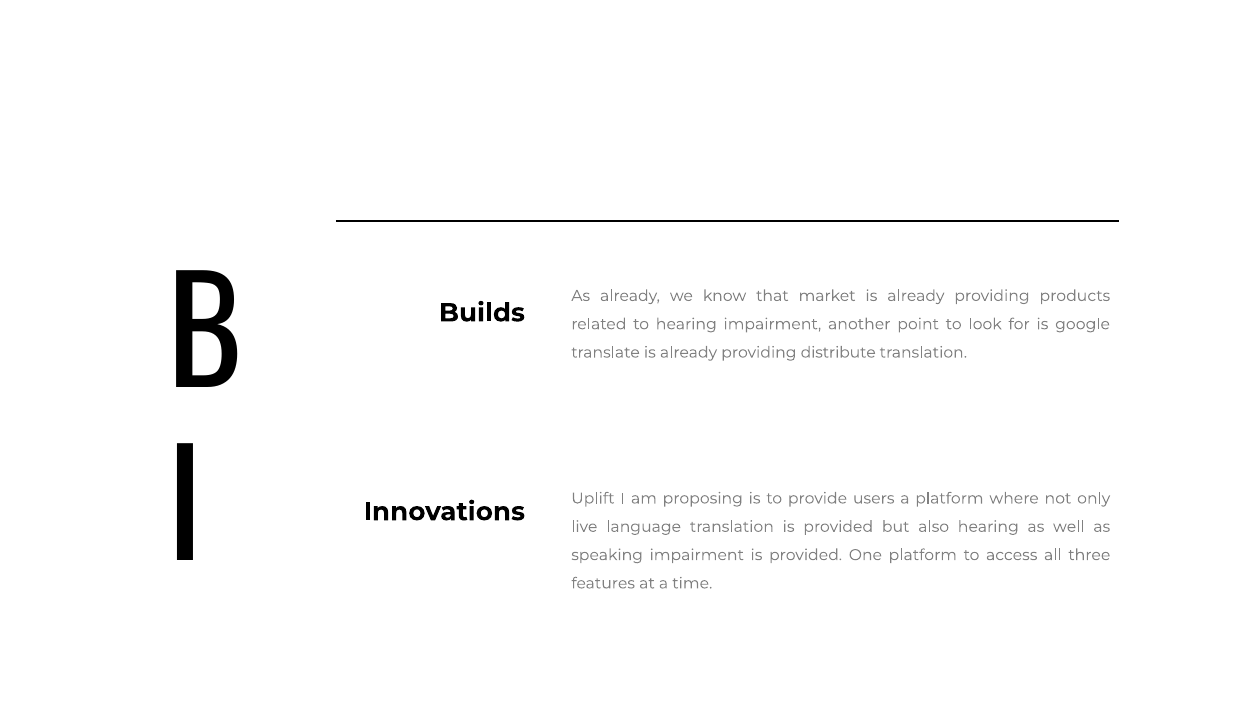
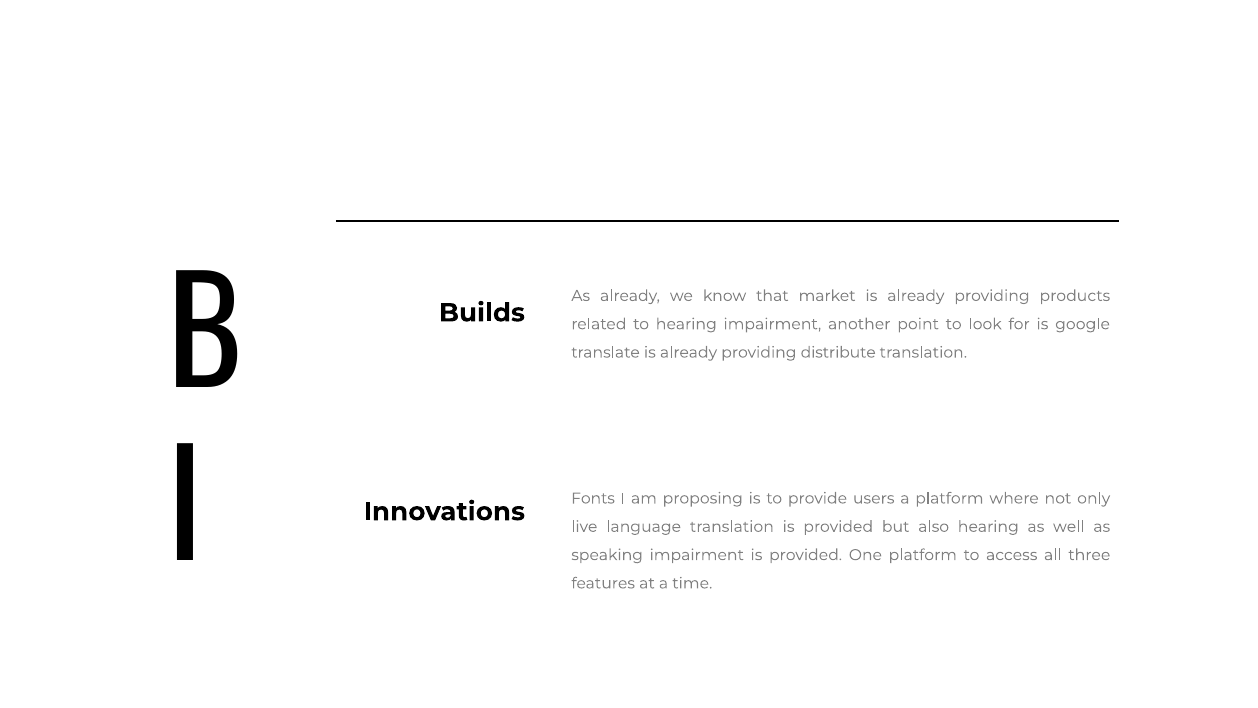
Uplift: Uplift -> Fonts
